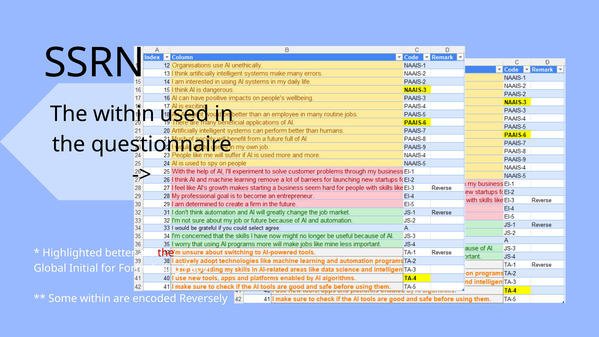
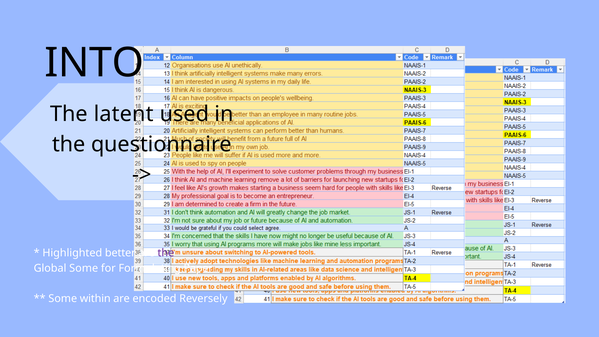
SSRN: SSRN -> INTO
The within: within -> latent
the at (166, 253) colour: red -> purple
Global Initial: Initial -> Some
